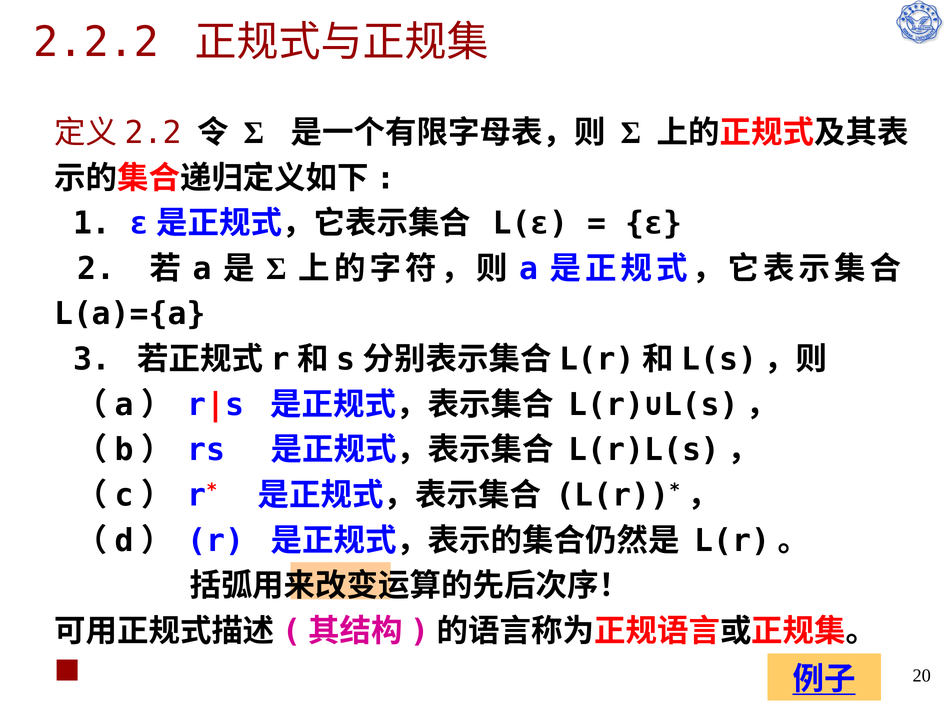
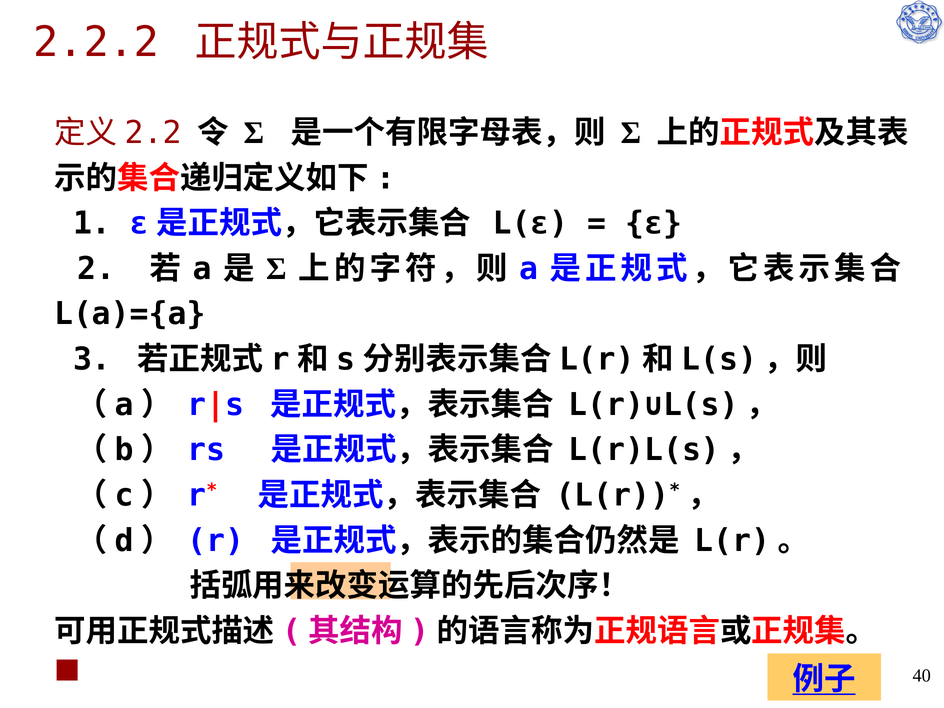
20: 20 -> 40
